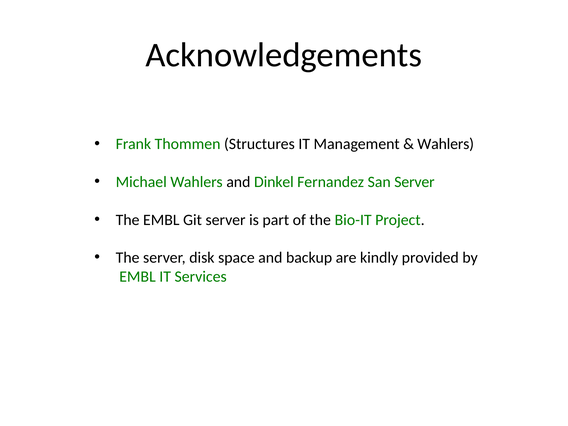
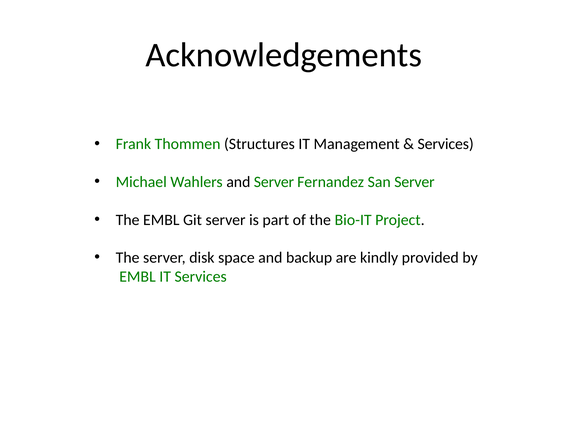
Wahlers at (446, 144): Wahlers -> Services
and Dinkel: Dinkel -> Server
